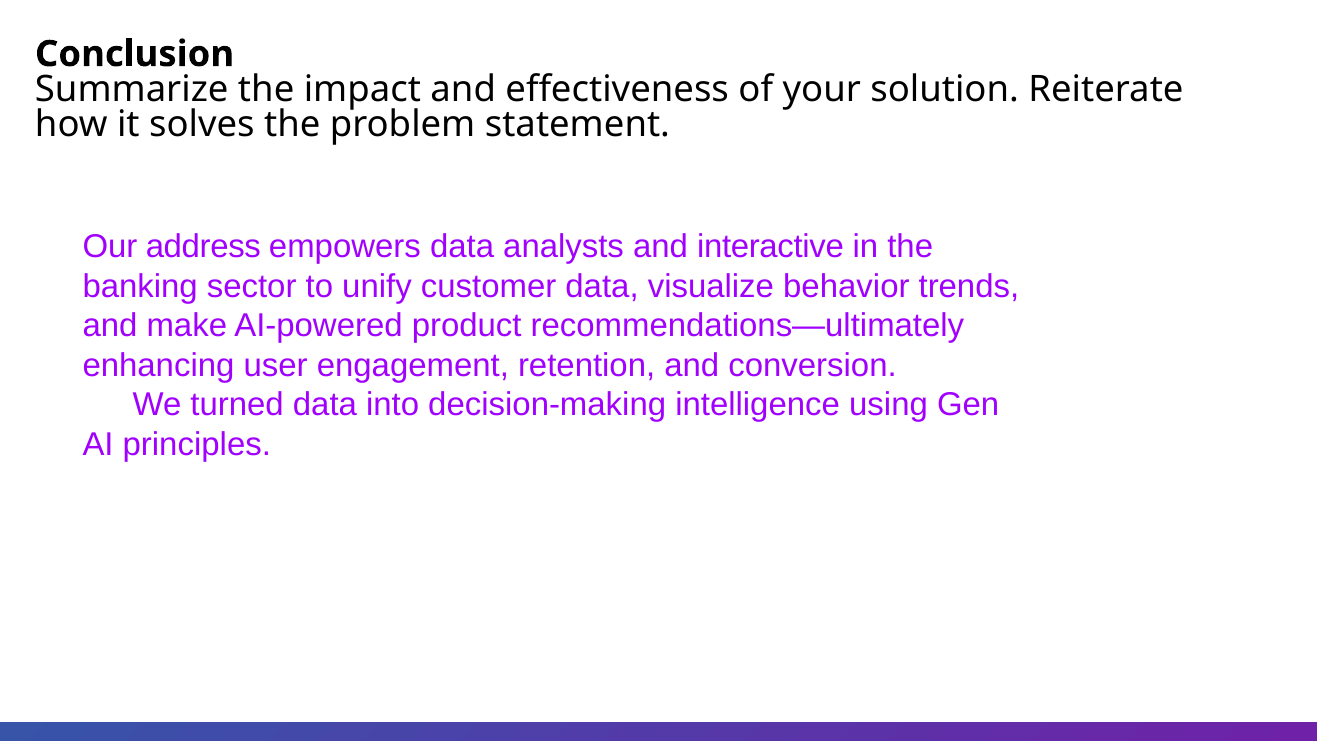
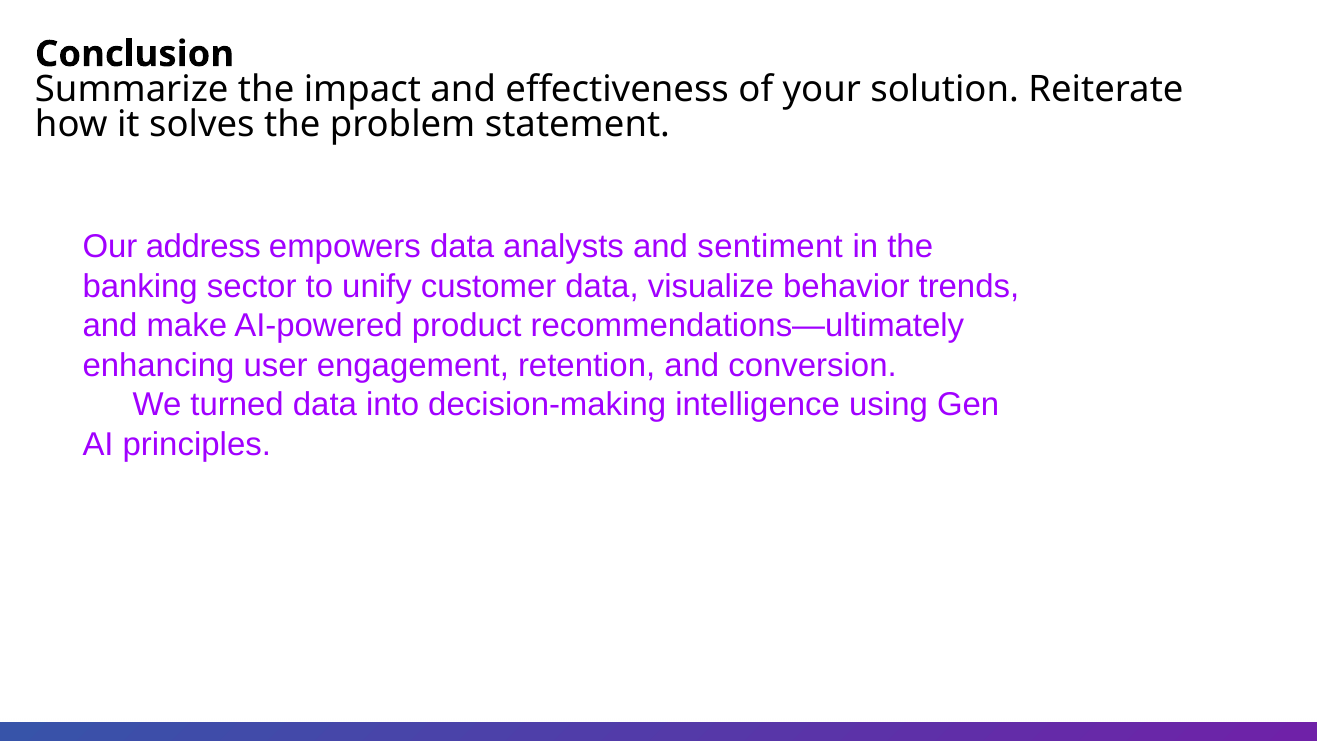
interactive: interactive -> sentiment
